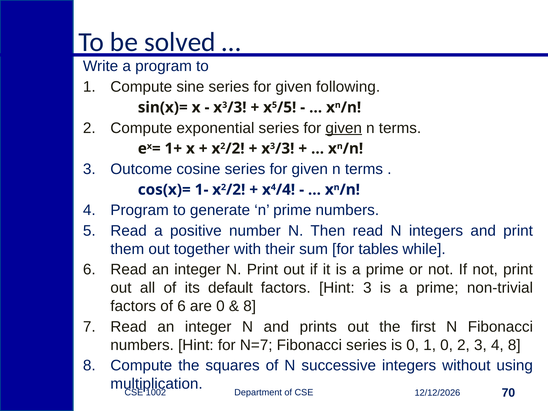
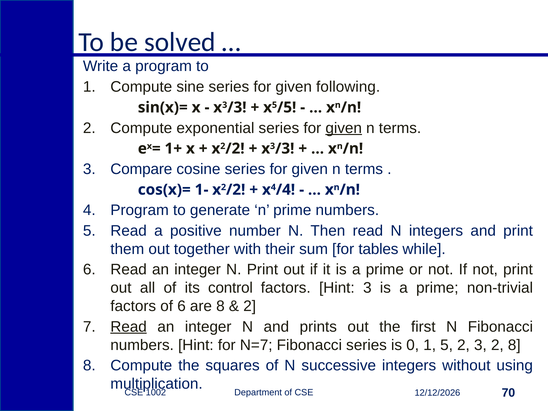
Outcome: Outcome -> Compare
default: default -> control
are 0: 0 -> 8
8 at (250, 306): 8 -> 2
Read at (129, 327) underline: none -> present
1 0: 0 -> 5
3 4: 4 -> 2
